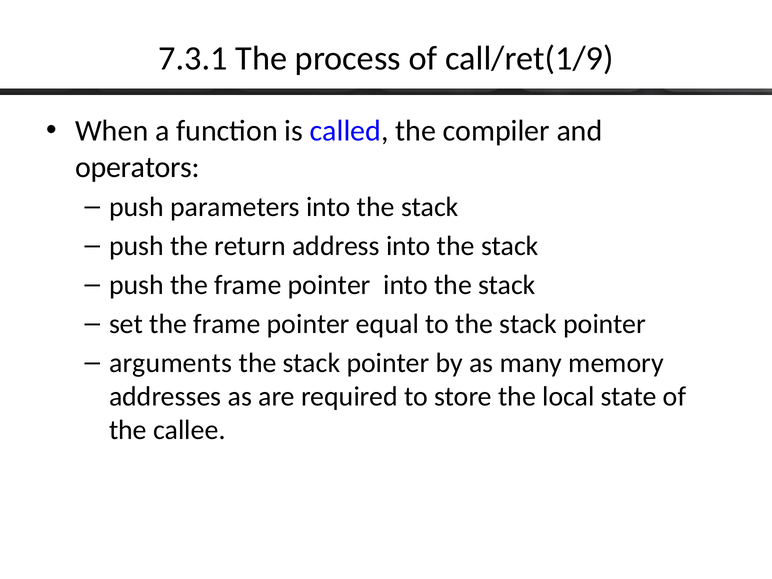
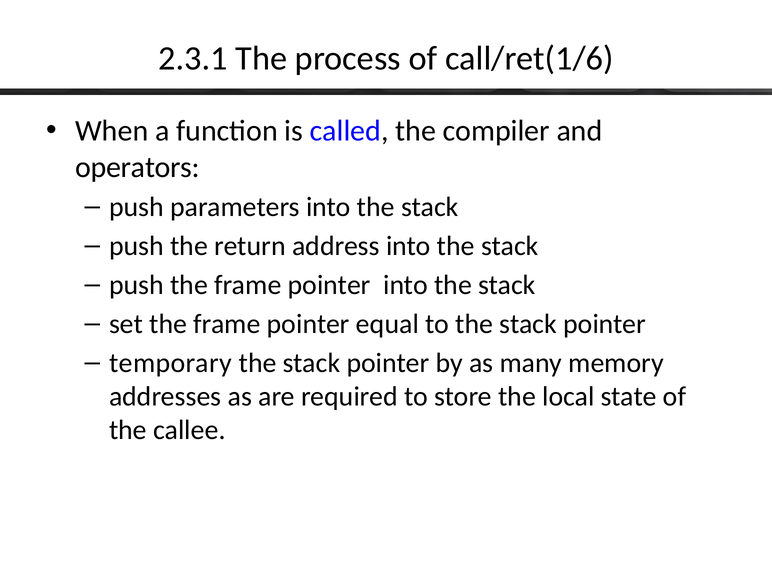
7.3.1: 7.3.1 -> 2.3.1
call/ret(1/9: call/ret(1/9 -> call/ret(1/6
arguments: arguments -> temporary
